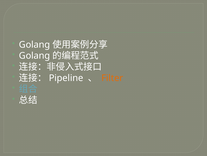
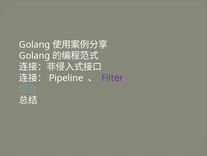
Filter colour: orange -> purple
